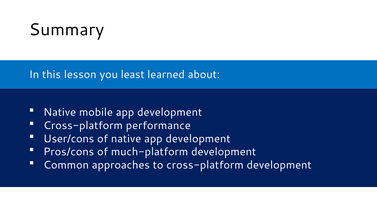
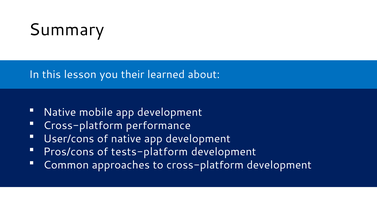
least: least -> their
much-platform: much-platform -> tests-platform
